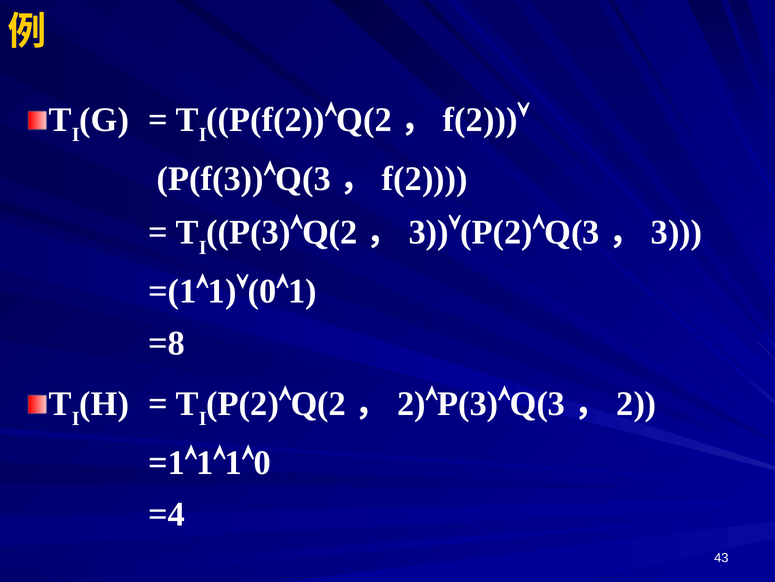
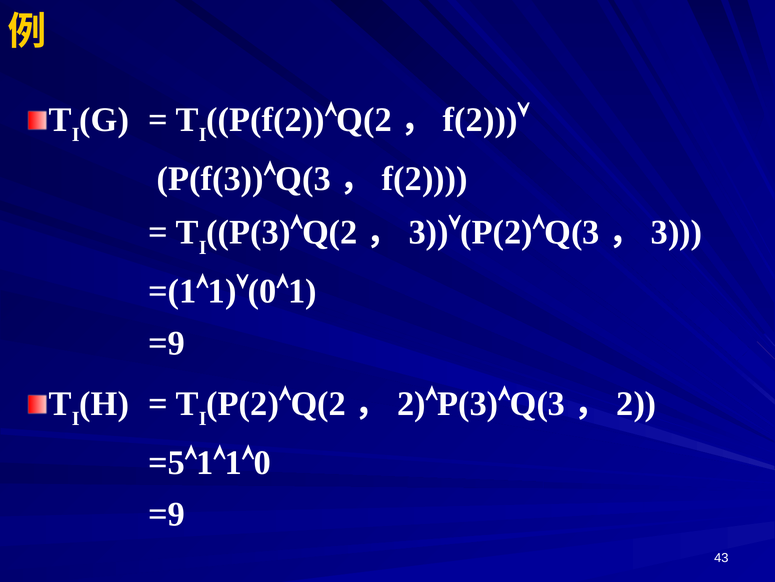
=8 at (167, 343): =8 -> =9
=1: =1 -> =5
=4 at (167, 514): =4 -> =9
